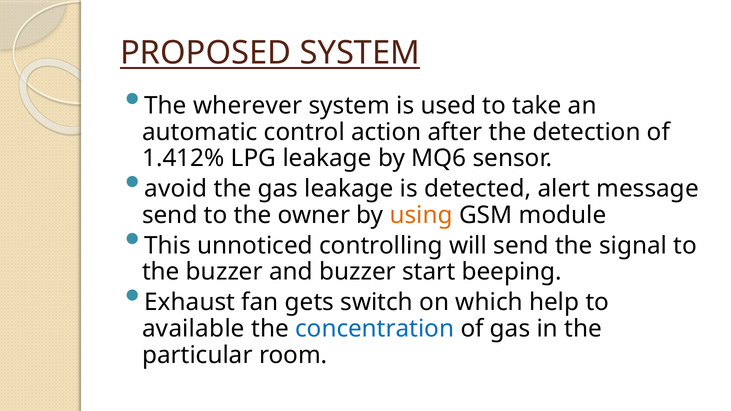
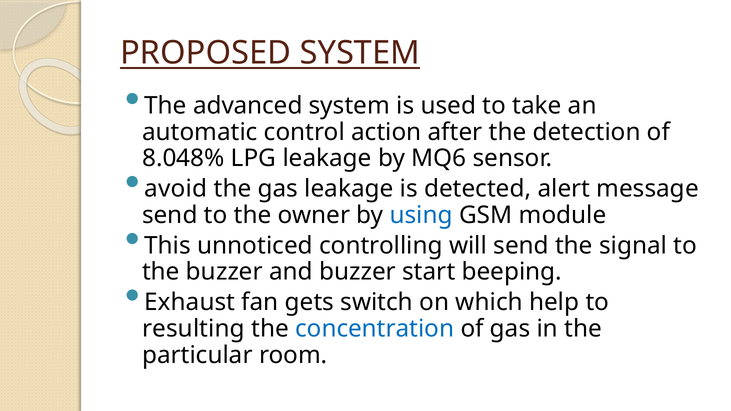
wherever: wherever -> advanced
1.412%: 1.412% -> 8.048%
using colour: orange -> blue
available: available -> resulting
